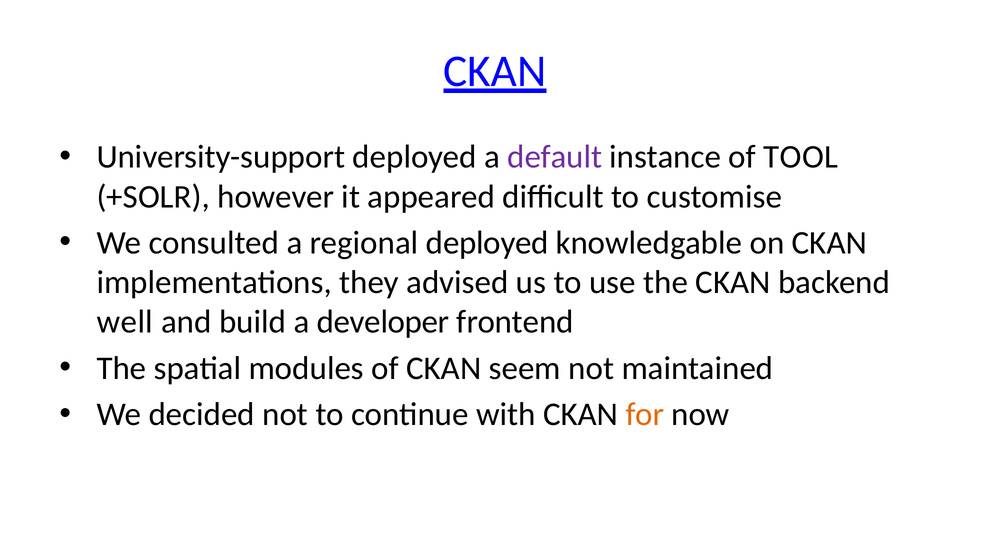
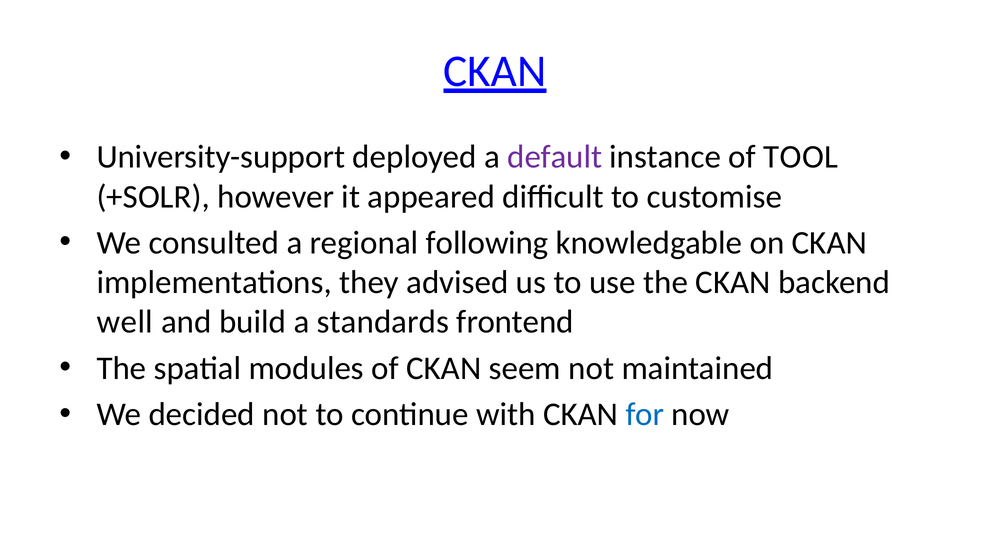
regional deployed: deployed -> following
developer: developer -> standards
for colour: orange -> blue
